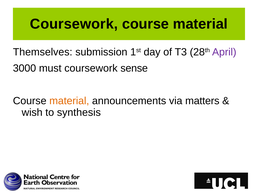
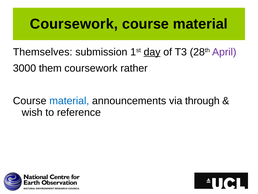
day underline: none -> present
must: must -> them
sense: sense -> rather
material at (69, 101) colour: orange -> blue
matters: matters -> through
synthesis: synthesis -> reference
